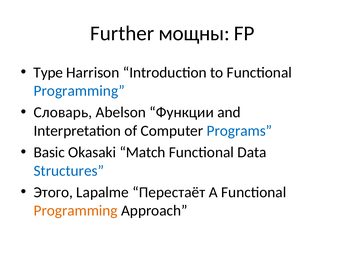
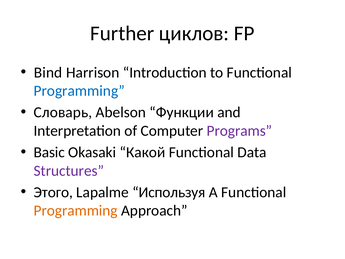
мощны: мощны -> циклов
Type: Type -> Bind
Programs colour: blue -> purple
Match: Match -> Какой
Structures colour: blue -> purple
Перестаёт: Перестаёт -> Используя
